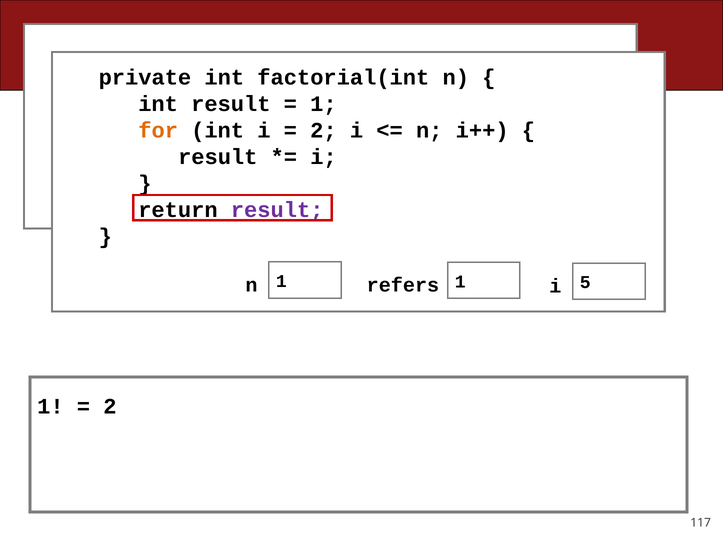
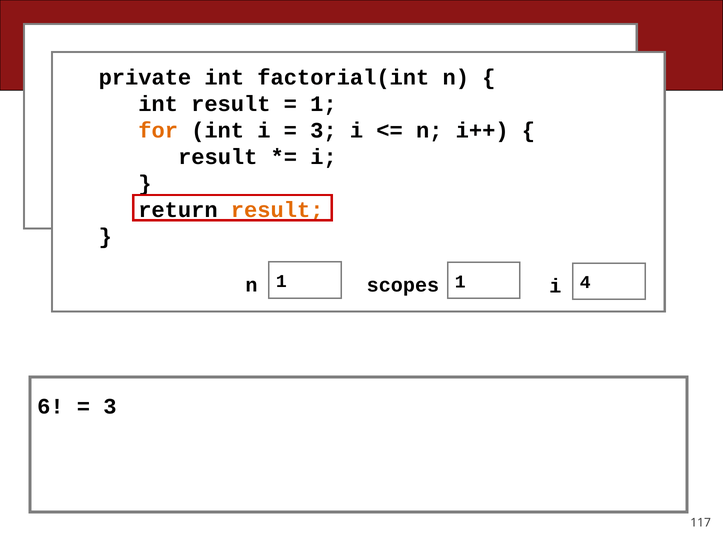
2 at (323, 130): 2 -> 3
result at (277, 210) colour: purple -> orange
5: 5 -> 4
refers: refers -> scopes
1 at (50, 406): 1 -> 6
2 at (110, 406): 2 -> 3
